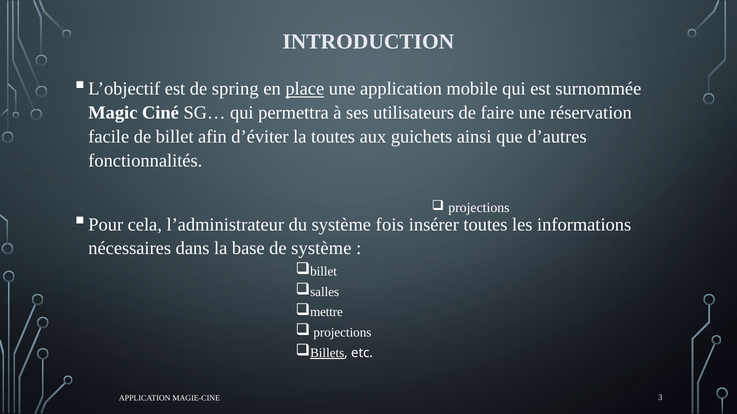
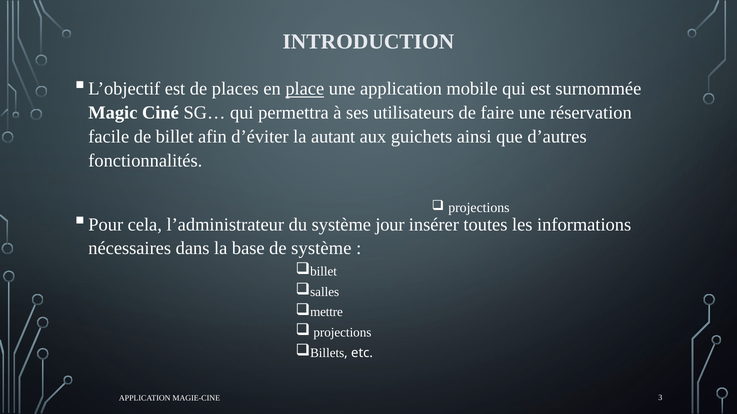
spring: spring -> places
la toutes: toutes -> autant
fois: fois -> jour
Billets underline: present -> none
